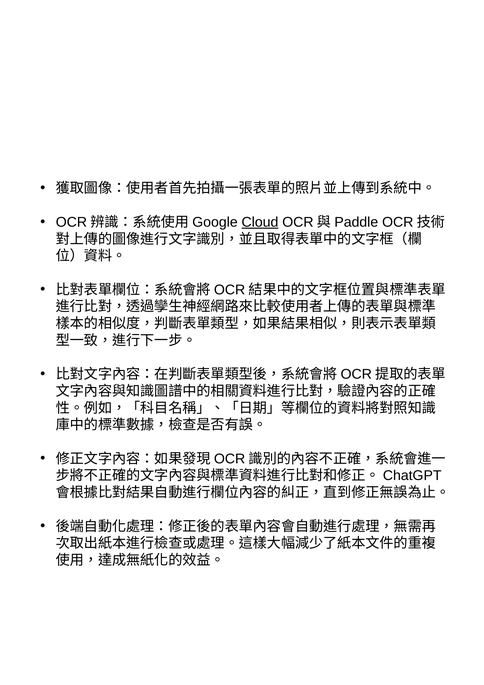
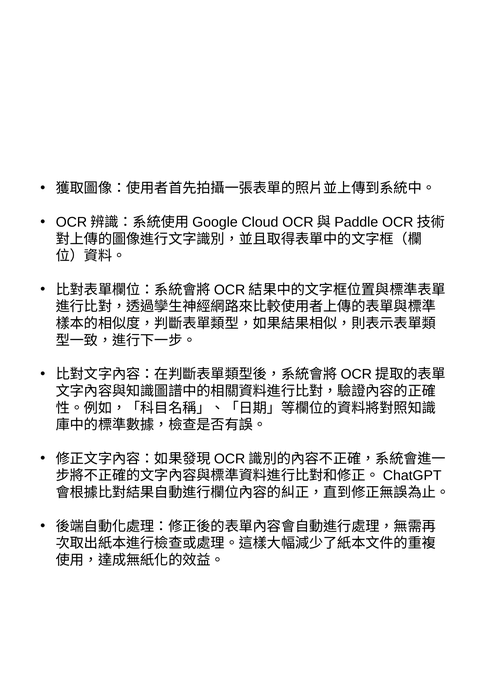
Cloud underline: present -> none
